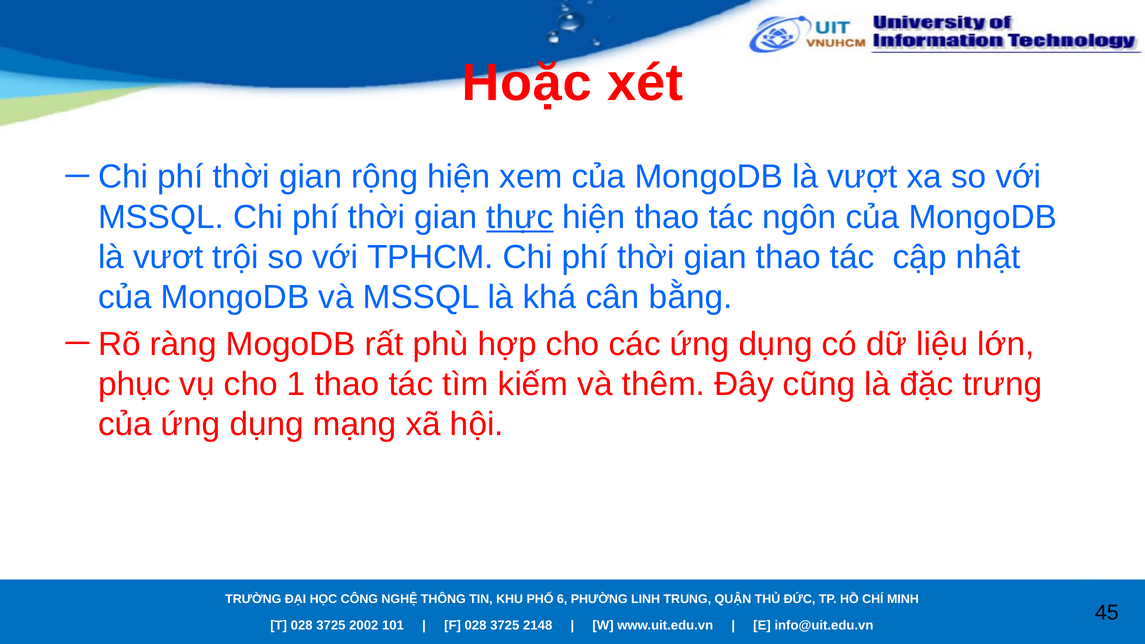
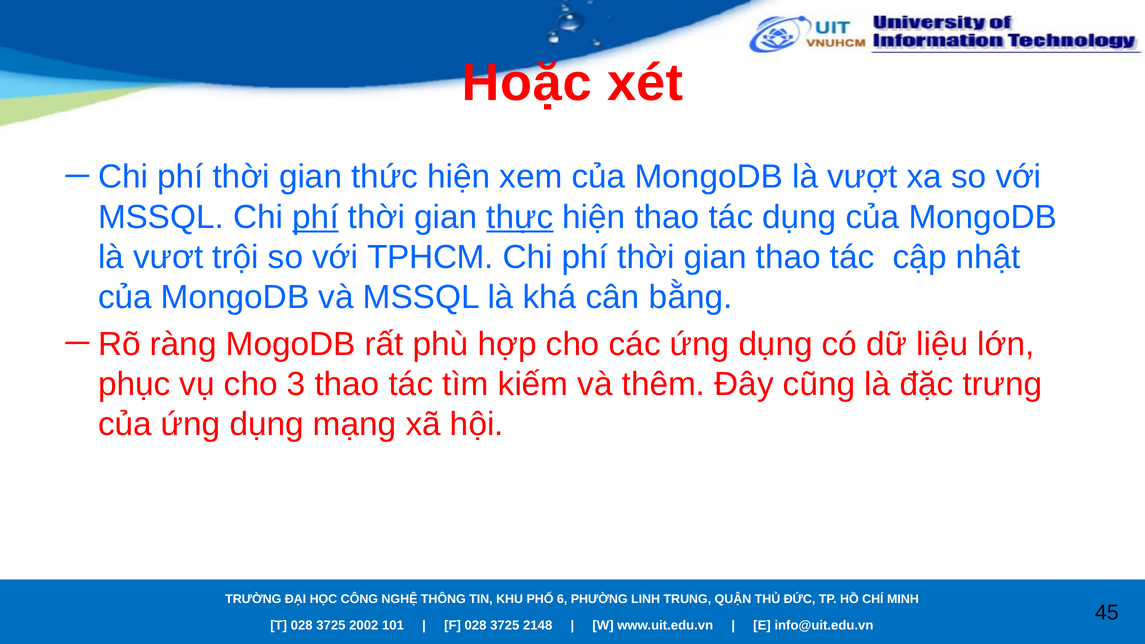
rộng: rộng -> thức
phí at (316, 217) underline: none -> present
tác ngôn: ngôn -> dụng
1: 1 -> 3
